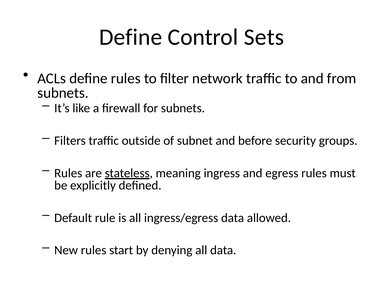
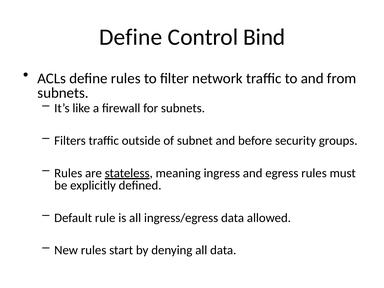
Sets: Sets -> Bind
